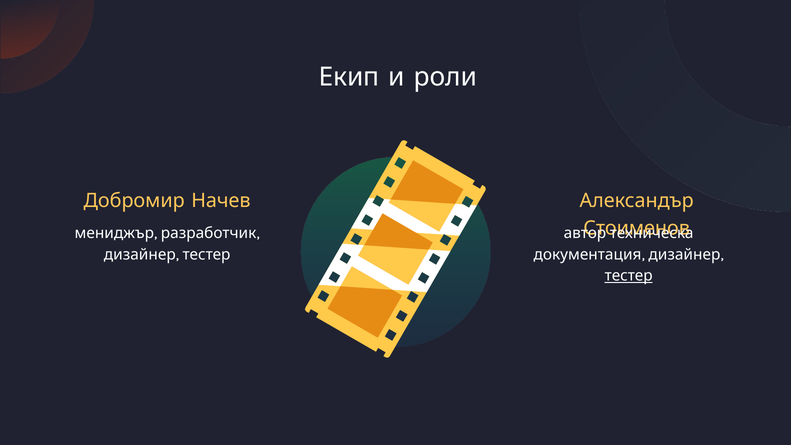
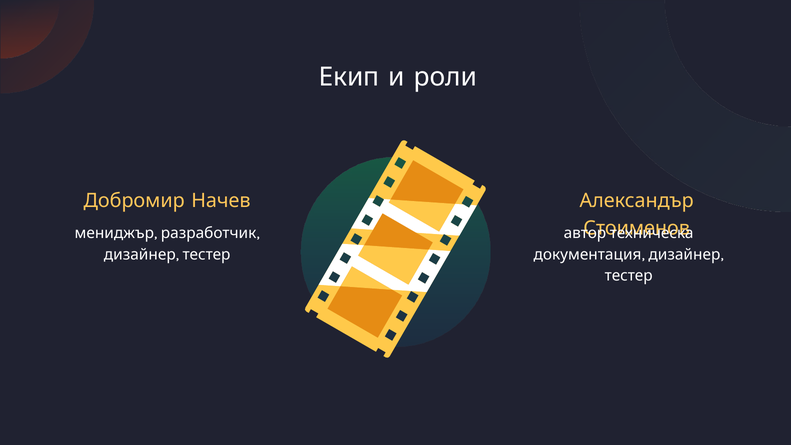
тестер at (629, 276) underline: present -> none
